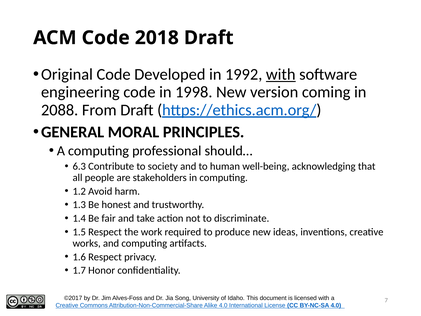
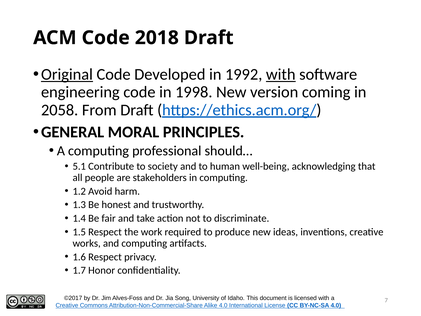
Original underline: none -> present
2088: 2088 -> 2058
6.3: 6.3 -> 5.1
